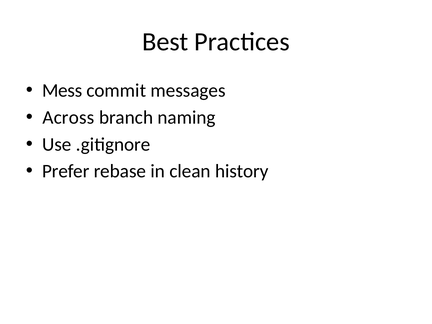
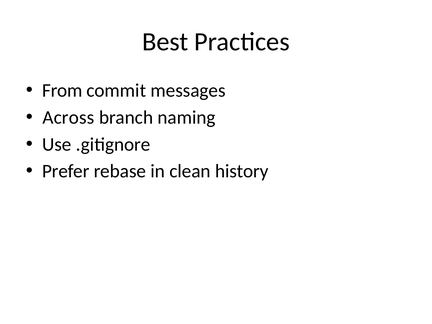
Mess: Mess -> From
